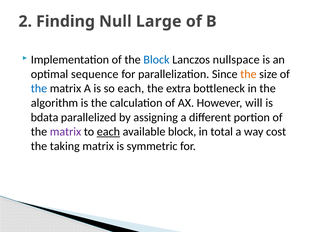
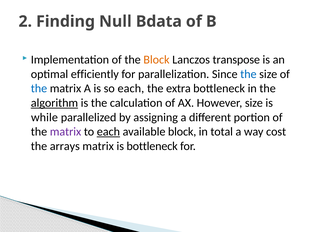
Large: Large -> Bdata
Block at (156, 60) colour: blue -> orange
nullspace: nullspace -> transpose
sequence: sequence -> efficiently
the at (248, 74) colour: orange -> blue
algorithm underline: none -> present
However will: will -> size
bdata: bdata -> while
taking: taking -> arrays
is symmetric: symmetric -> bottleneck
